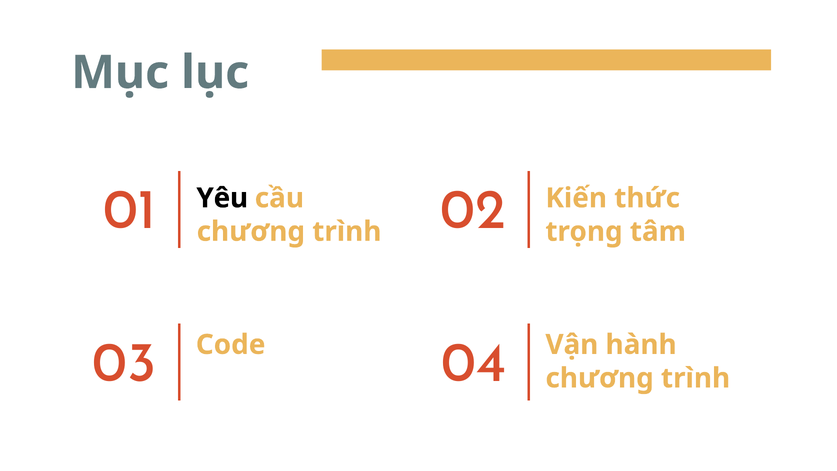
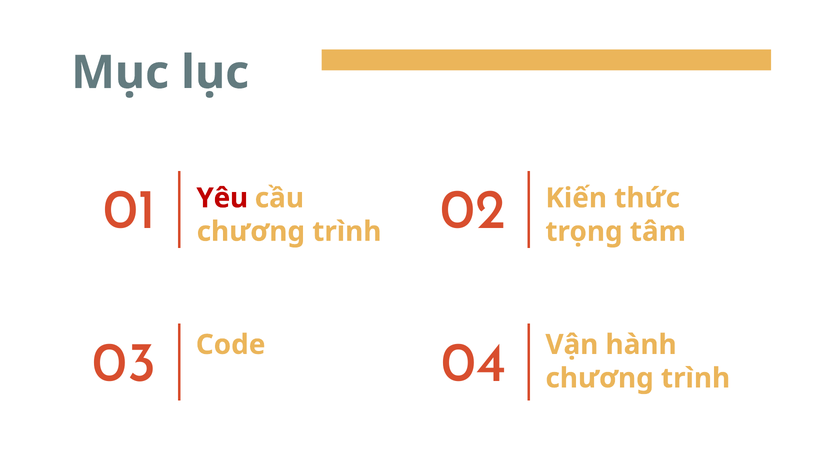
Yêu colour: black -> red
